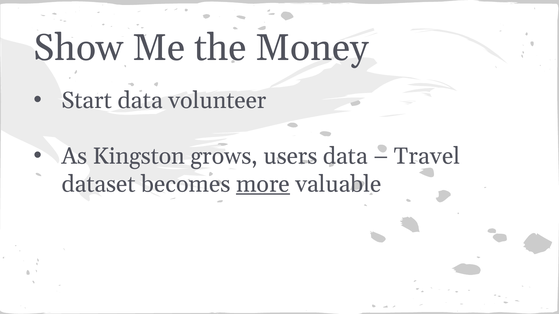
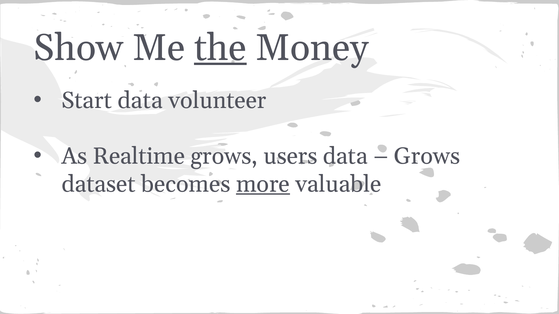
the underline: none -> present
Kingston: Kingston -> Realtime
Travel at (427, 156): Travel -> Grows
